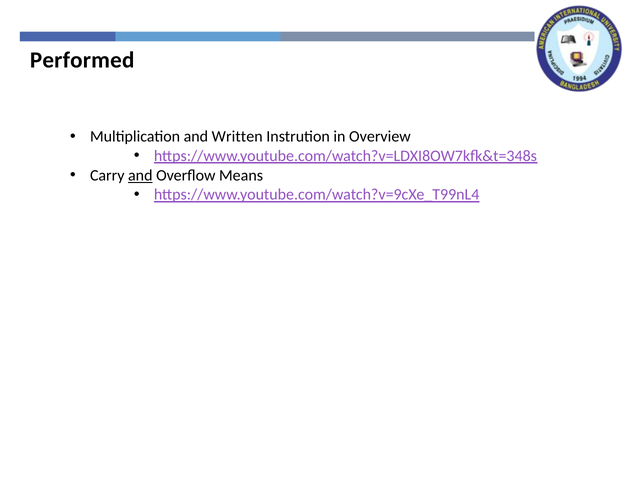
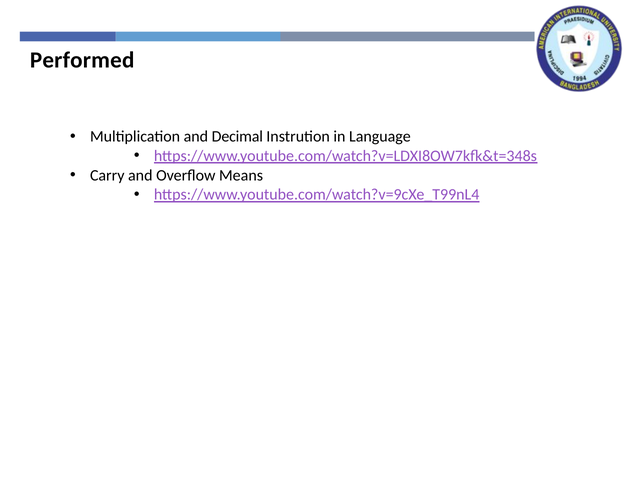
Written: Written -> Decimal
Overview: Overview -> Language
and at (140, 175) underline: present -> none
